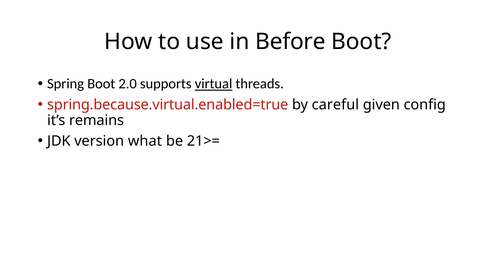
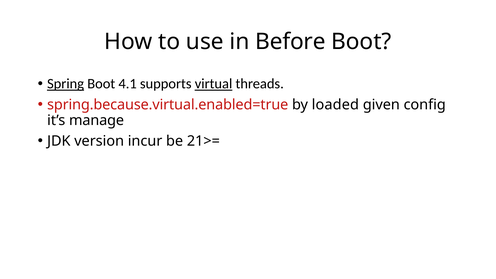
Spring underline: none -> present
2.0: 2.0 -> 4.1
careful: careful -> loaded
remains: remains -> manage
what: what -> incur
